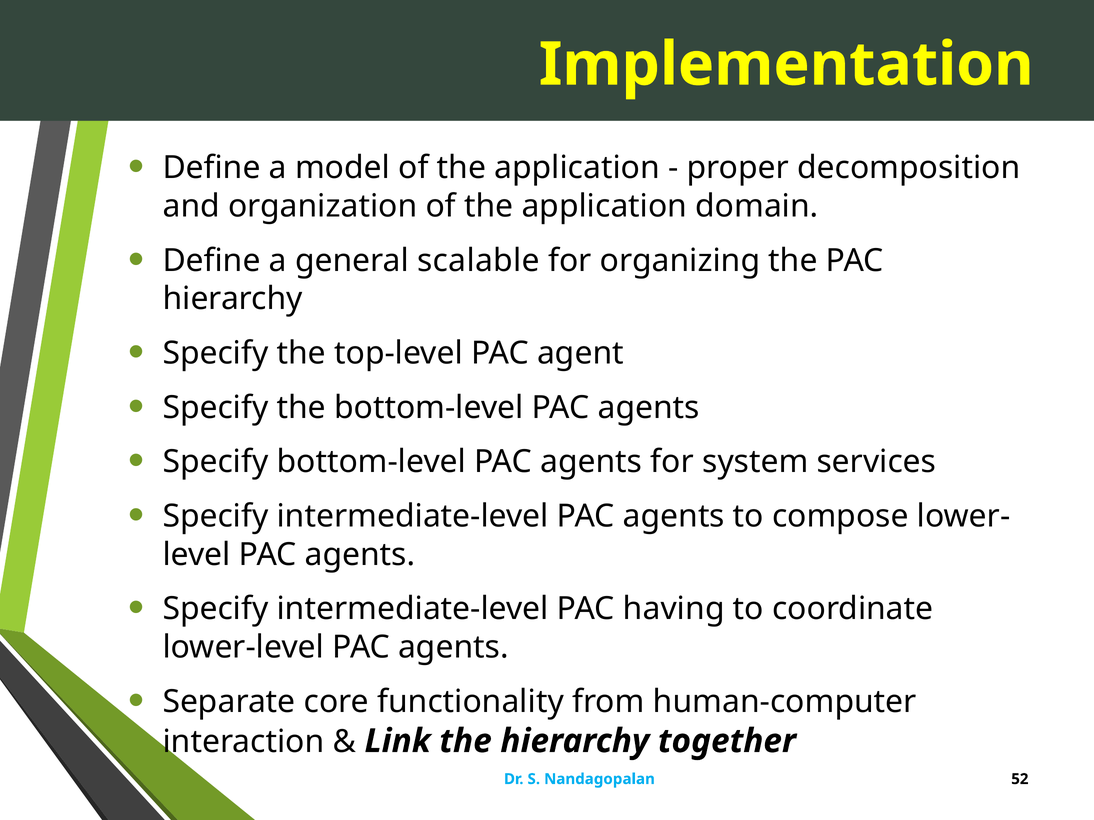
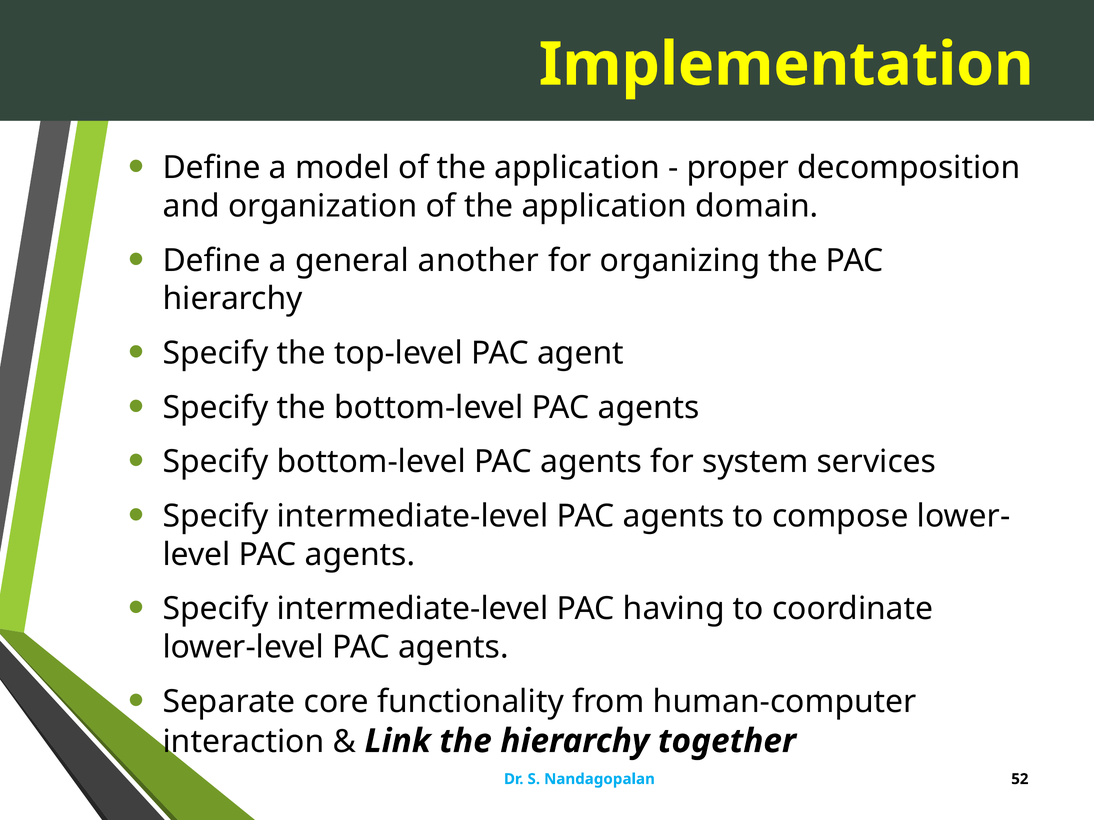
scalable: scalable -> another
